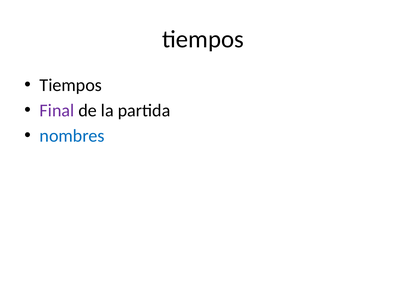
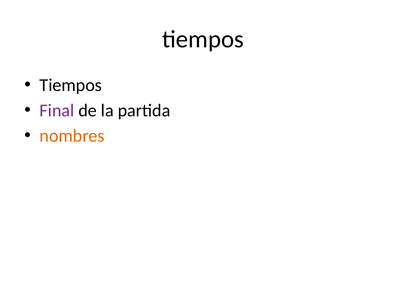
nombres colour: blue -> orange
